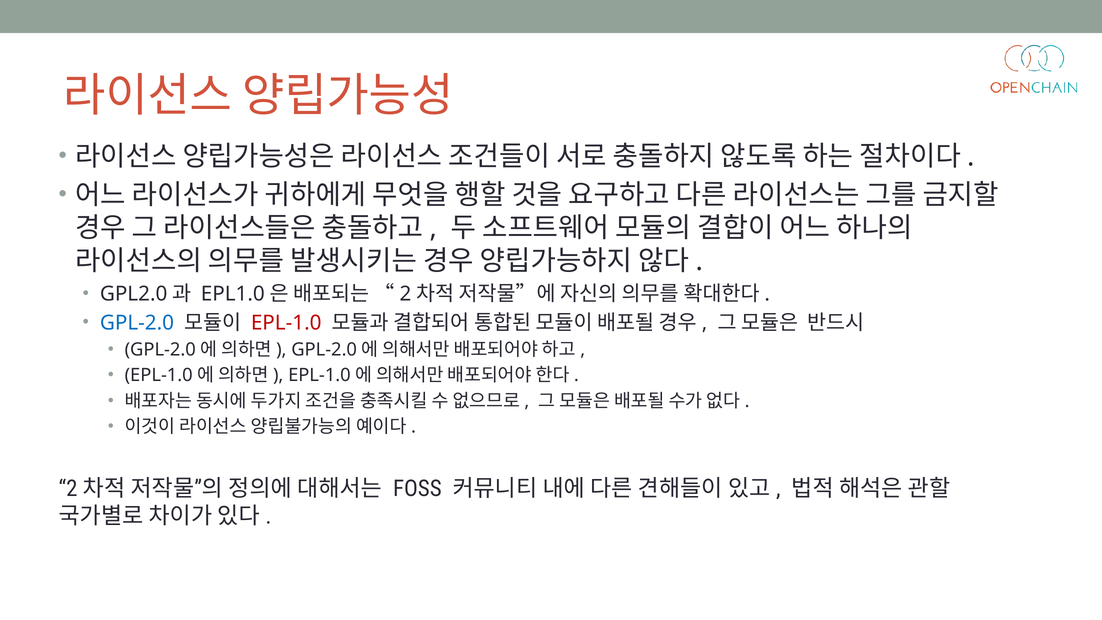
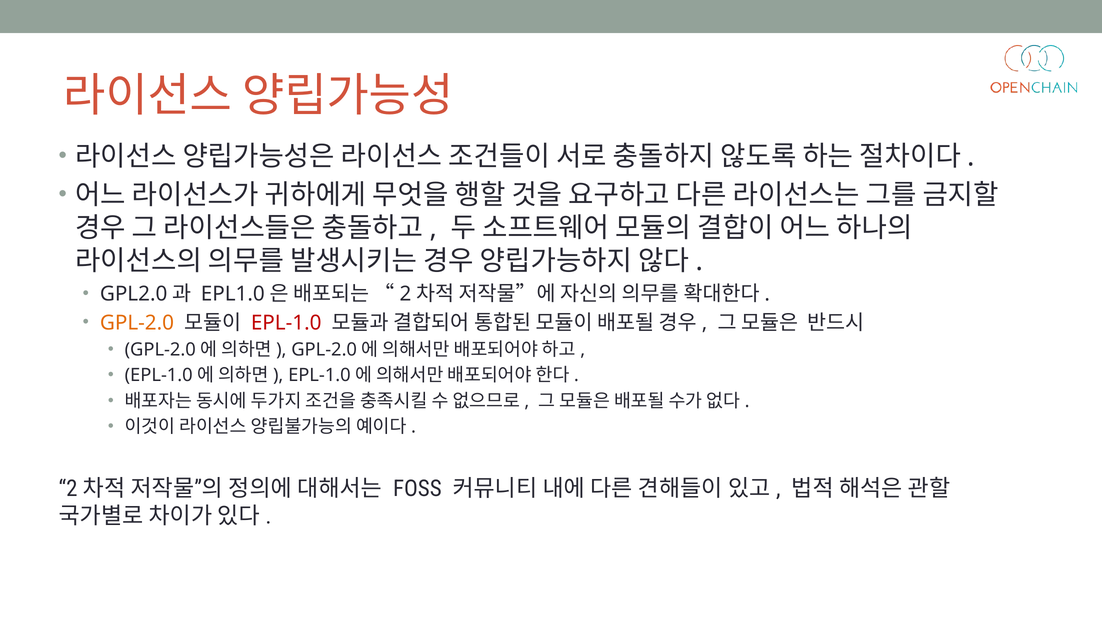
GPL-2.0 colour: blue -> orange
